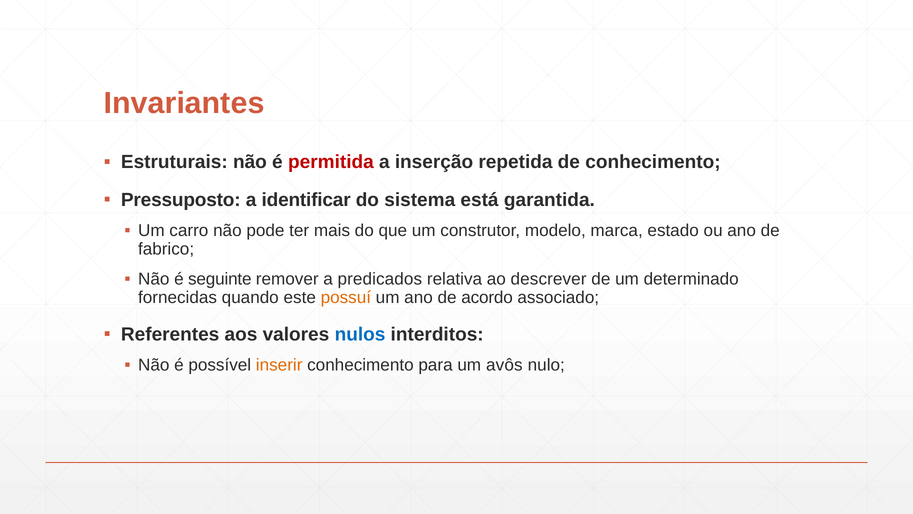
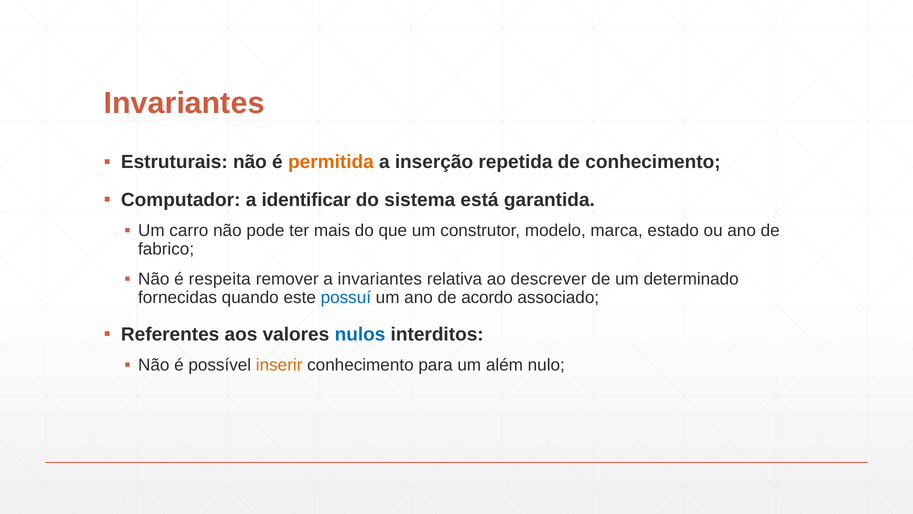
permitida colour: red -> orange
Pressuposto: Pressuposto -> Computador
seguinte: seguinte -> respeita
a predicados: predicados -> invariantes
possuí colour: orange -> blue
avôs: avôs -> além
